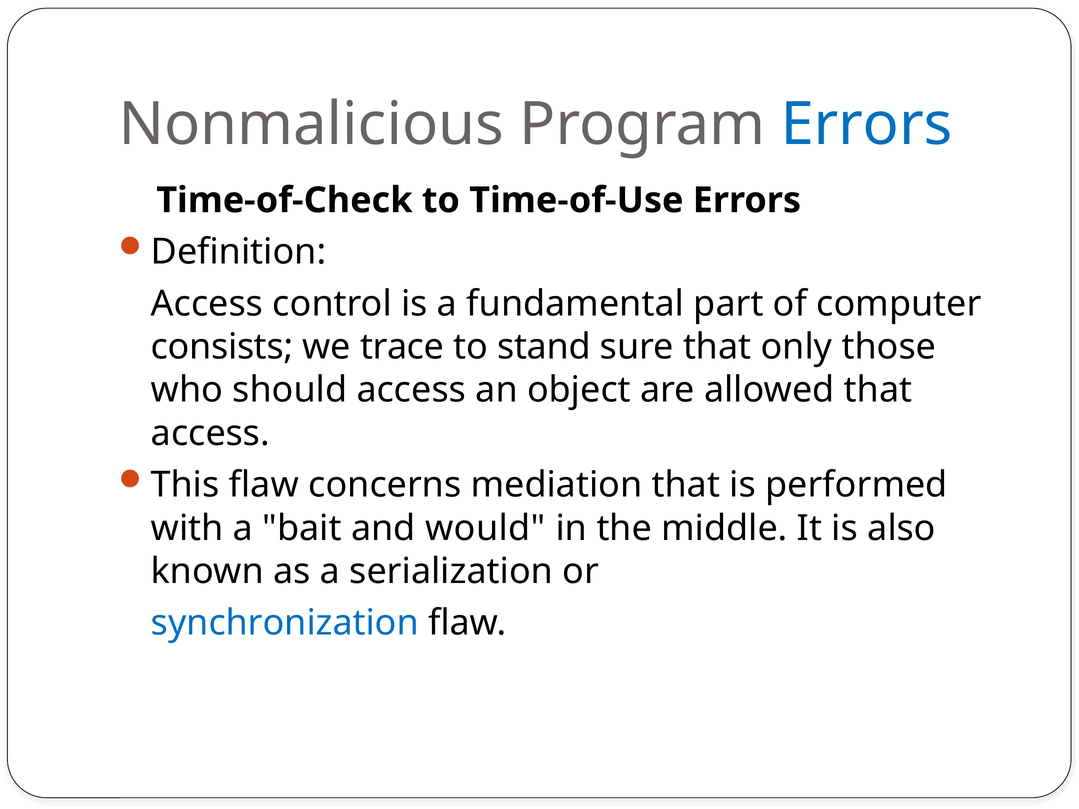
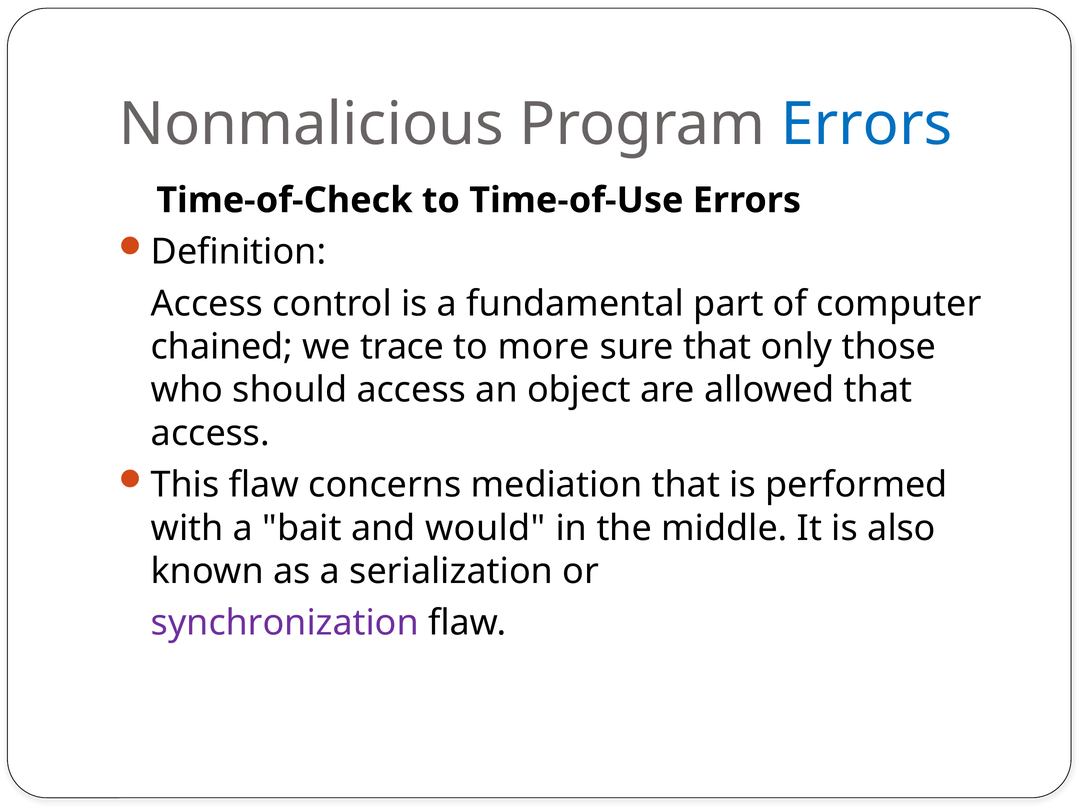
consists: consists -> chained
stand: stand -> more
synchronization colour: blue -> purple
